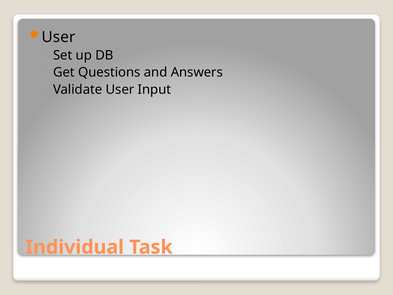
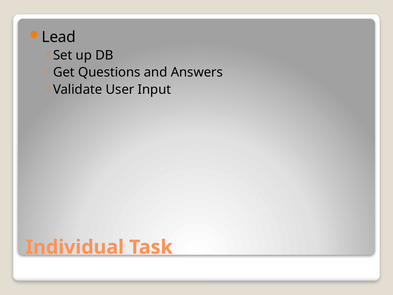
User at (59, 37): User -> Lead
